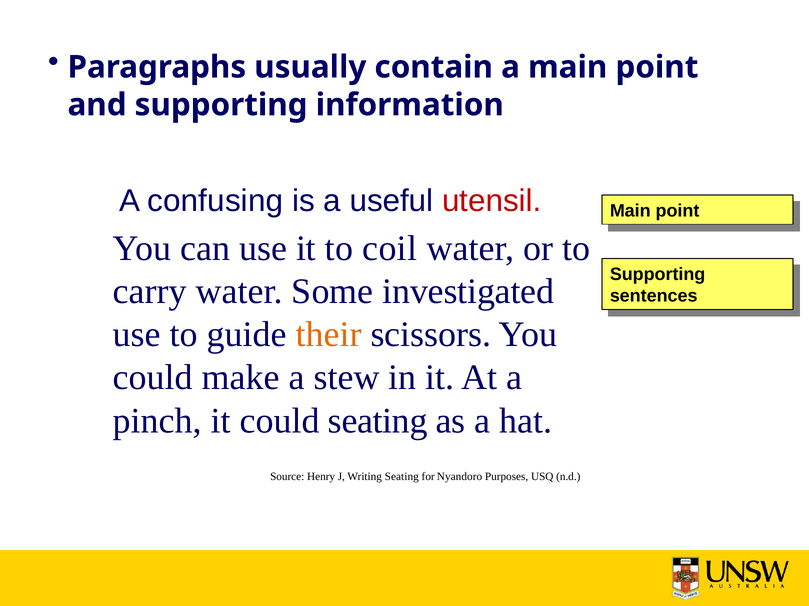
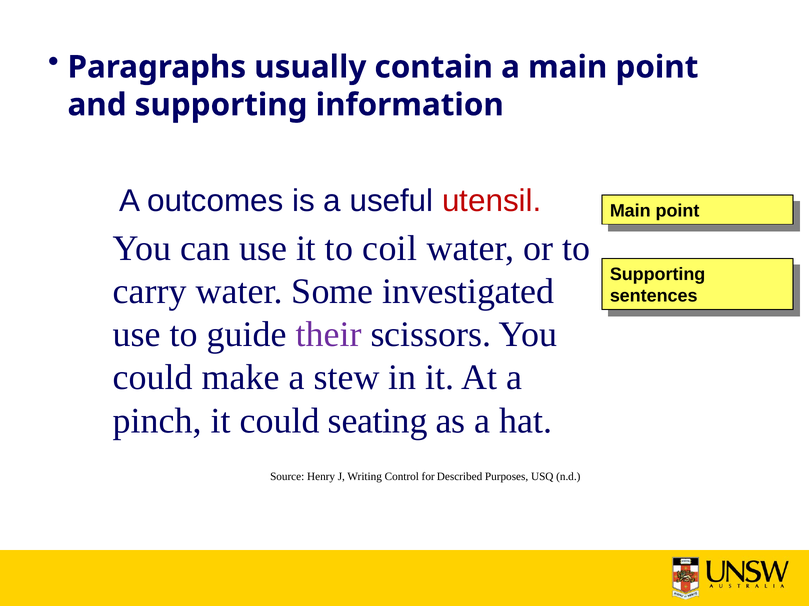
confusing: confusing -> outcomes
their colour: orange -> purple
Writing Seating: Seating -> Control
Nyandoro: Nyandoro -> Described
